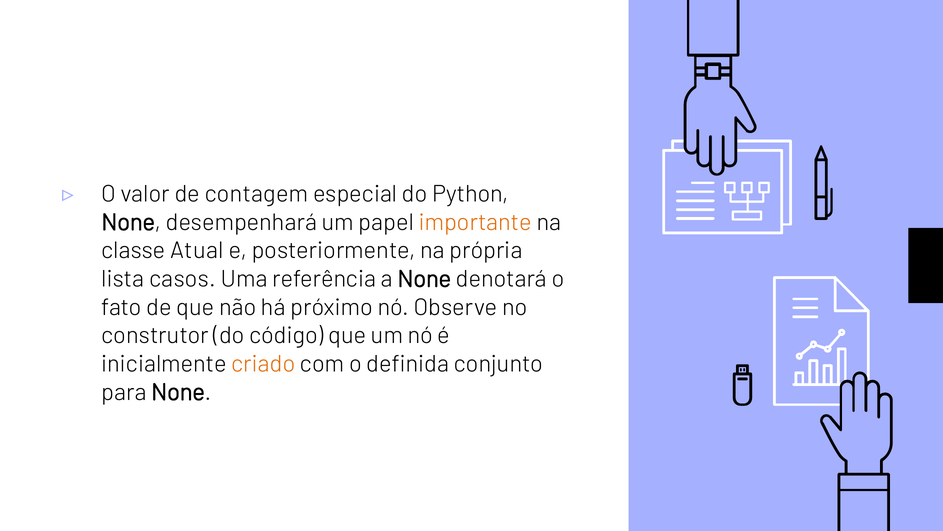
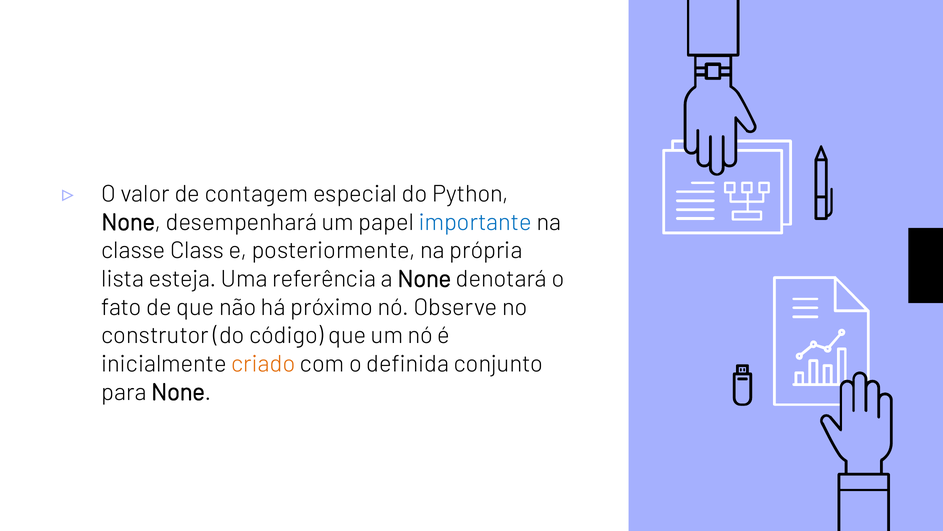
importante colour: orange -> blue
Atual: Atual -> Class
casos: casos -> esteja
